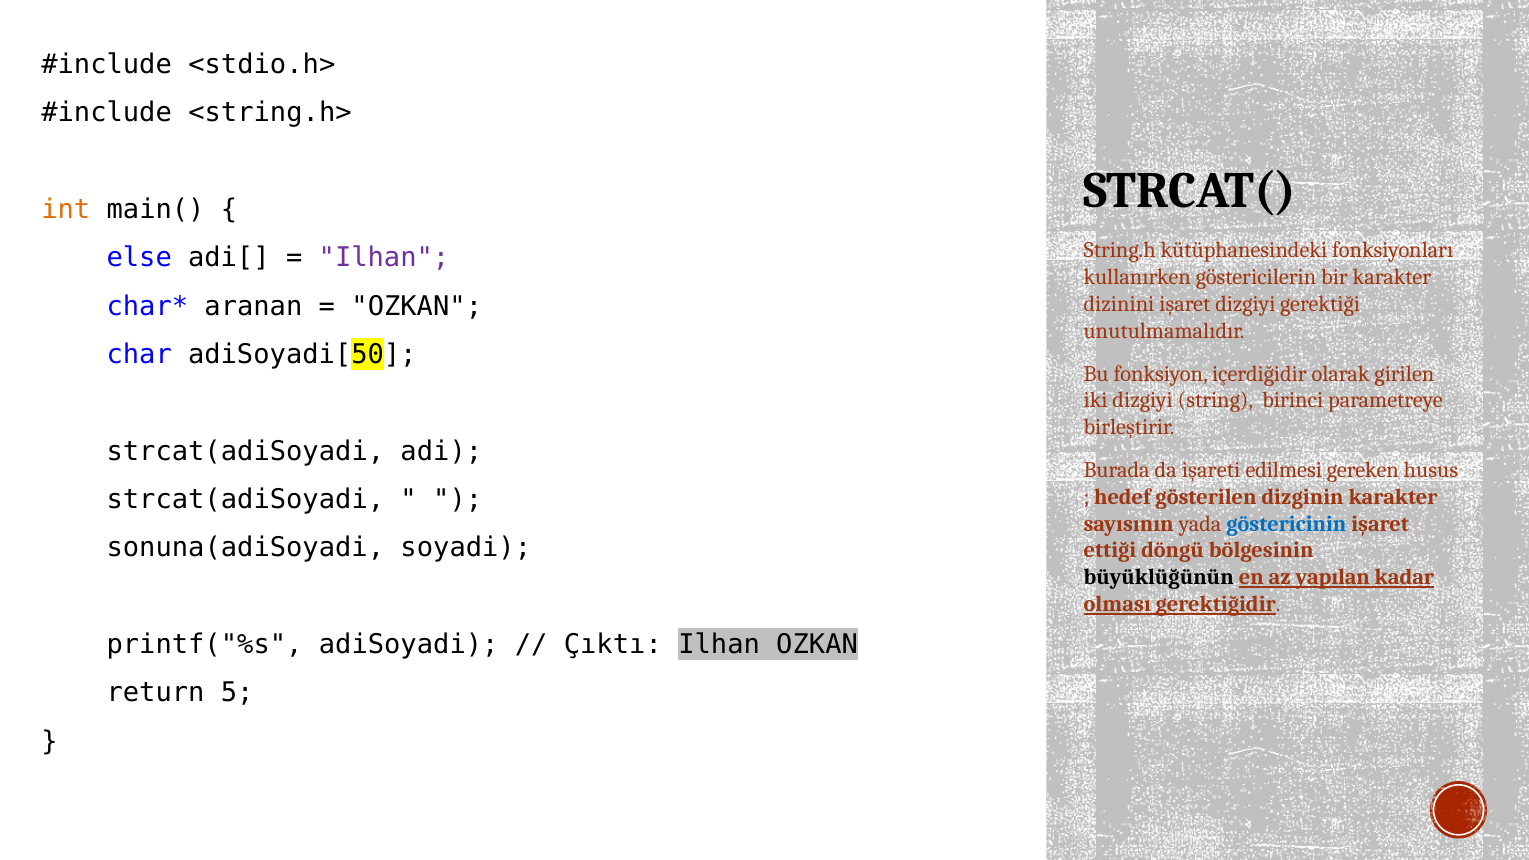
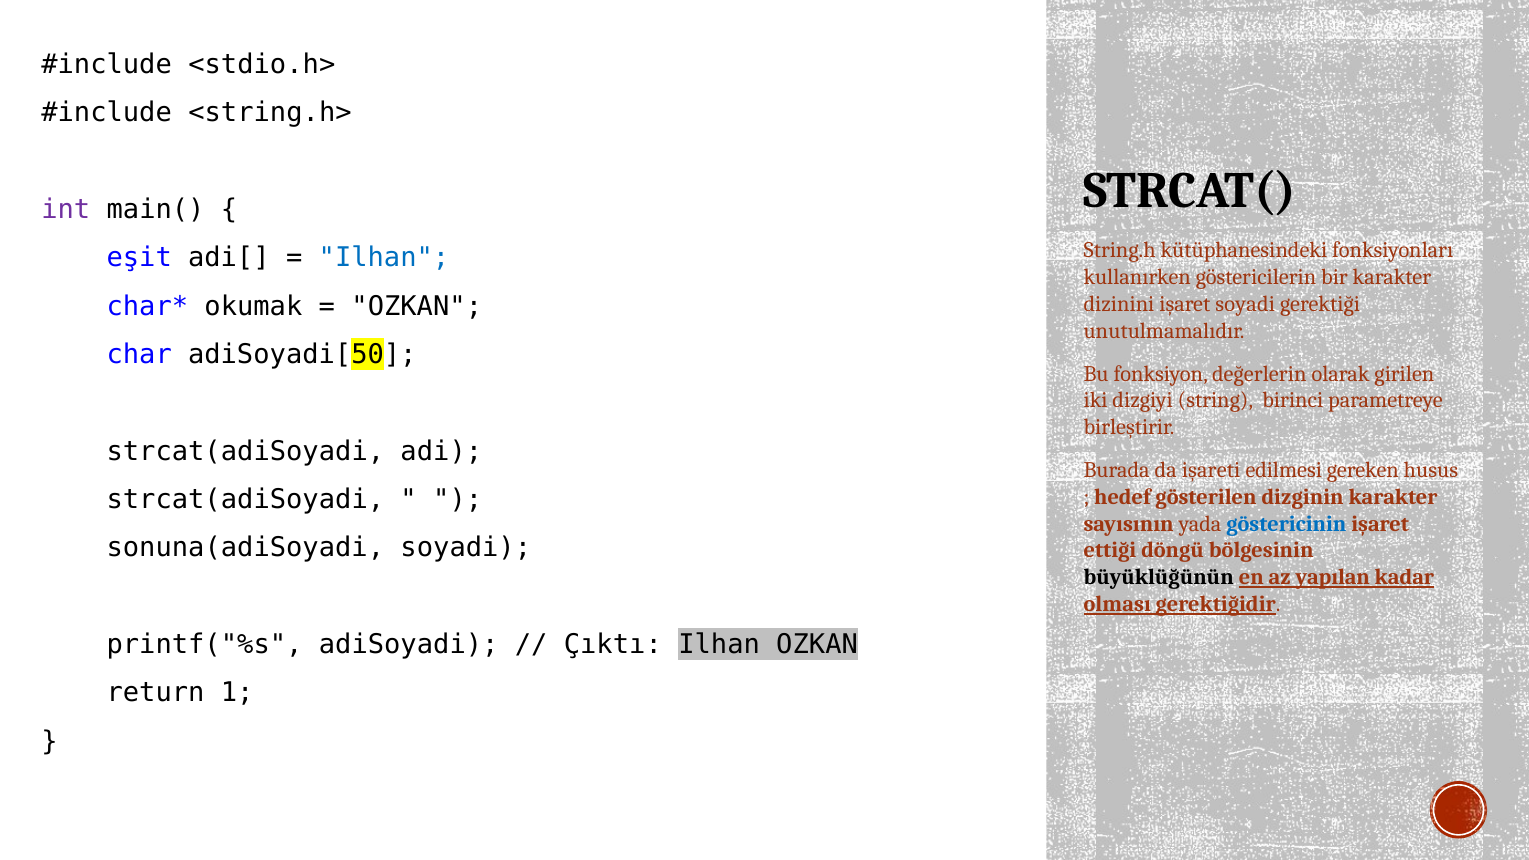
int colour: orange -> purple
else: else -> eşit
Ilhan at (384, 258) colour: purple -> blue
aranan: aranan -> okumak
işaret dizgiyi: dizgiyi -> soyadi
içerdiğidir: içerdiğidir -> değerlerin
5: 5 -> 1
